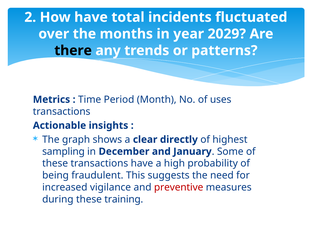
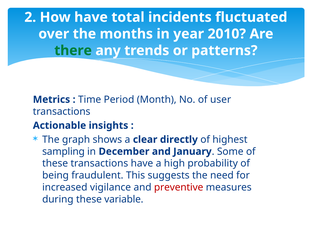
2029: 2029 -> 2010
there colour: black -> green
uses: uses -> user
training: training -> variable
